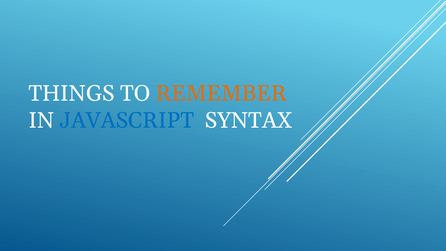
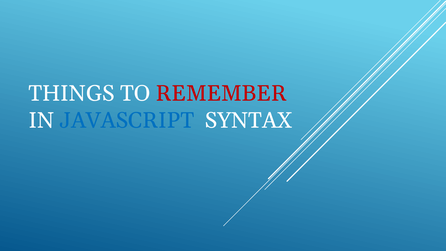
REMEMBER colour: orange -> red
